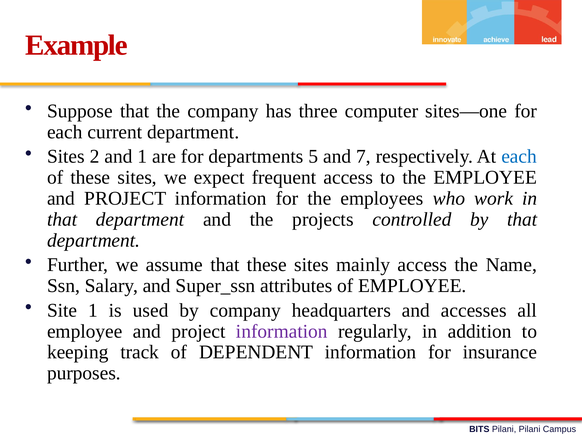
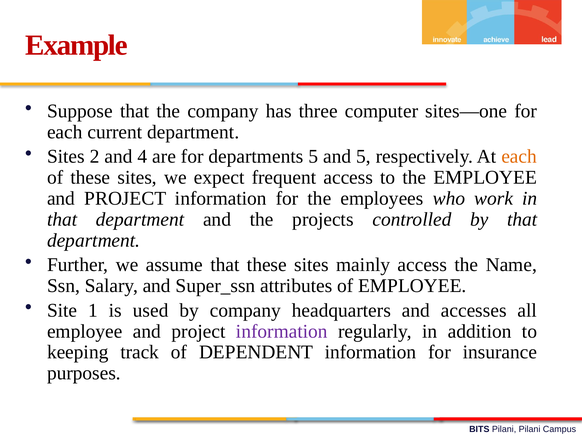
and 1: 1 -> 4
and 7: 7 -> 5
each at (519, 156) colour: blue -> orange
